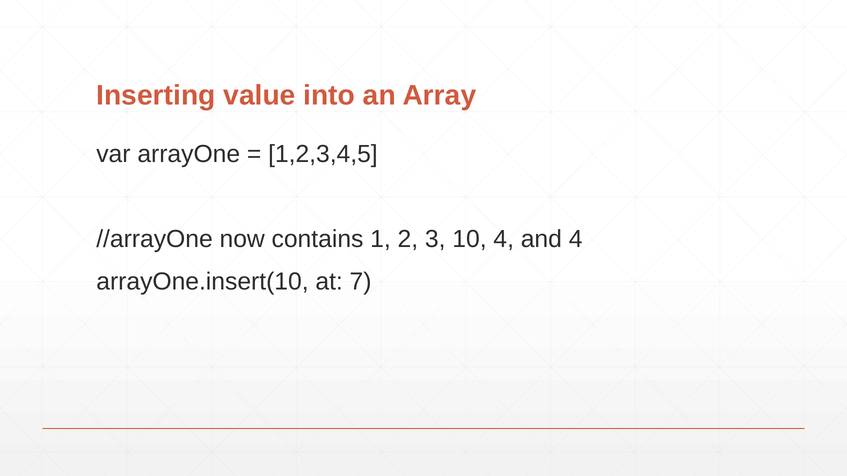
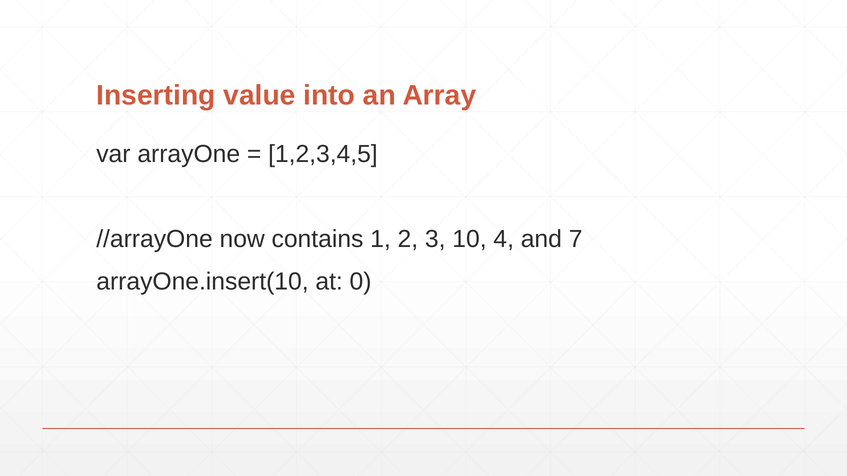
and 4: 4 -> 7
7: 7 -> 0
